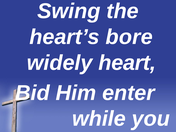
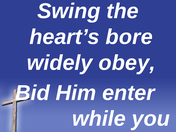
heart: heart -> obey
